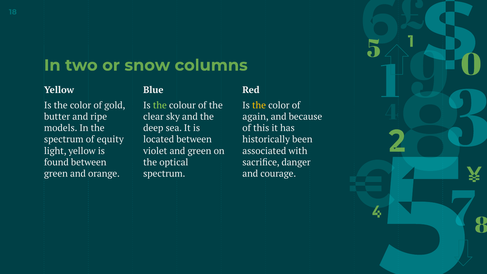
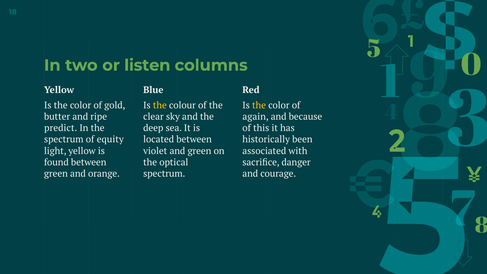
snow: snow -> listen
the at (160, 105) colour: light green -> yellow
models: models -> predict
